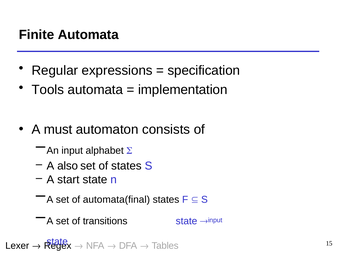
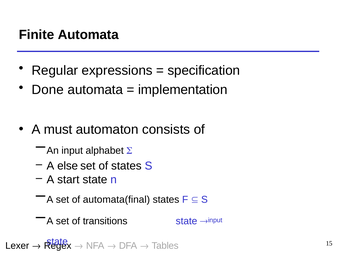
Tools: Tools -> Done
also: also -> else
